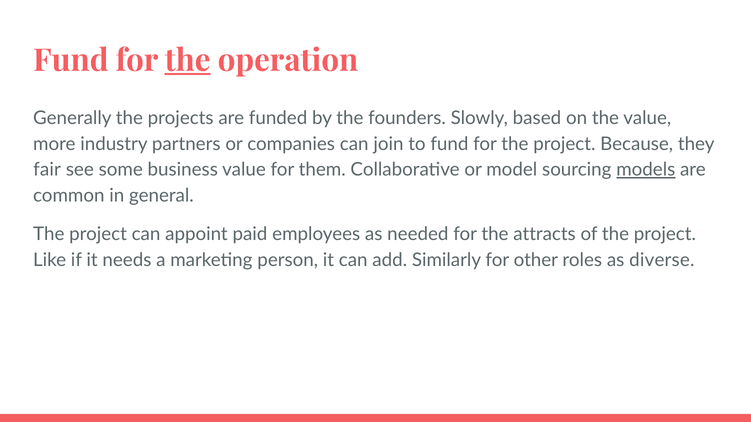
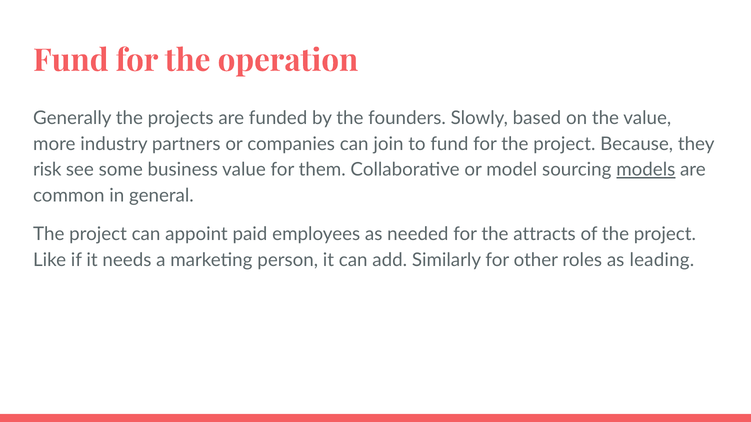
the at (188, 61) underline: present -> none
fair: fair -> risk
diverse: diverse -> leading
